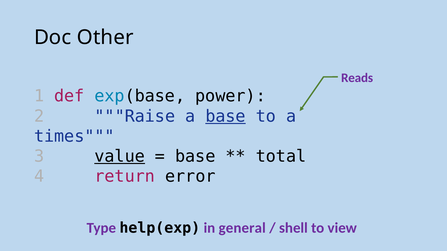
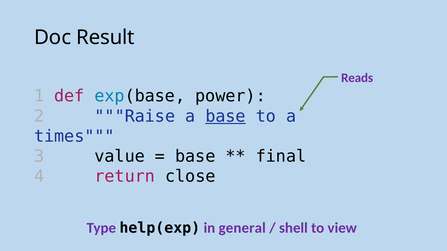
Other: Other -> Result
value underline: present -> none
total: total -> final
error: error -> close
